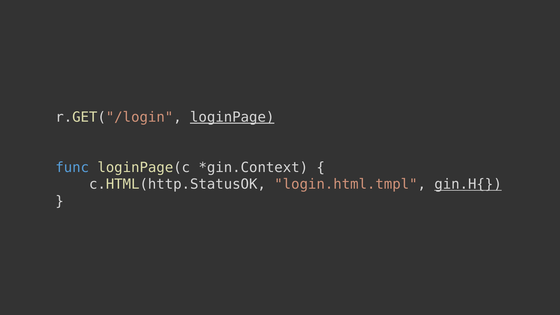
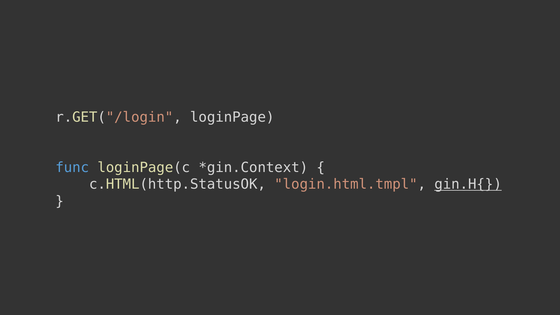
loginPage underline: present -> none
